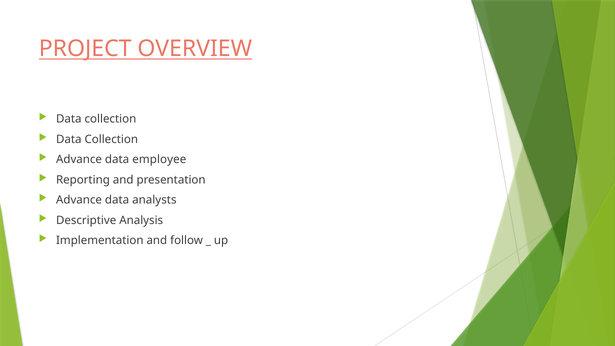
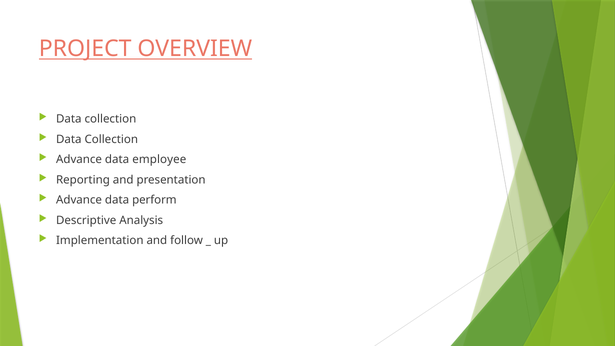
analysts: analysts -> perform
